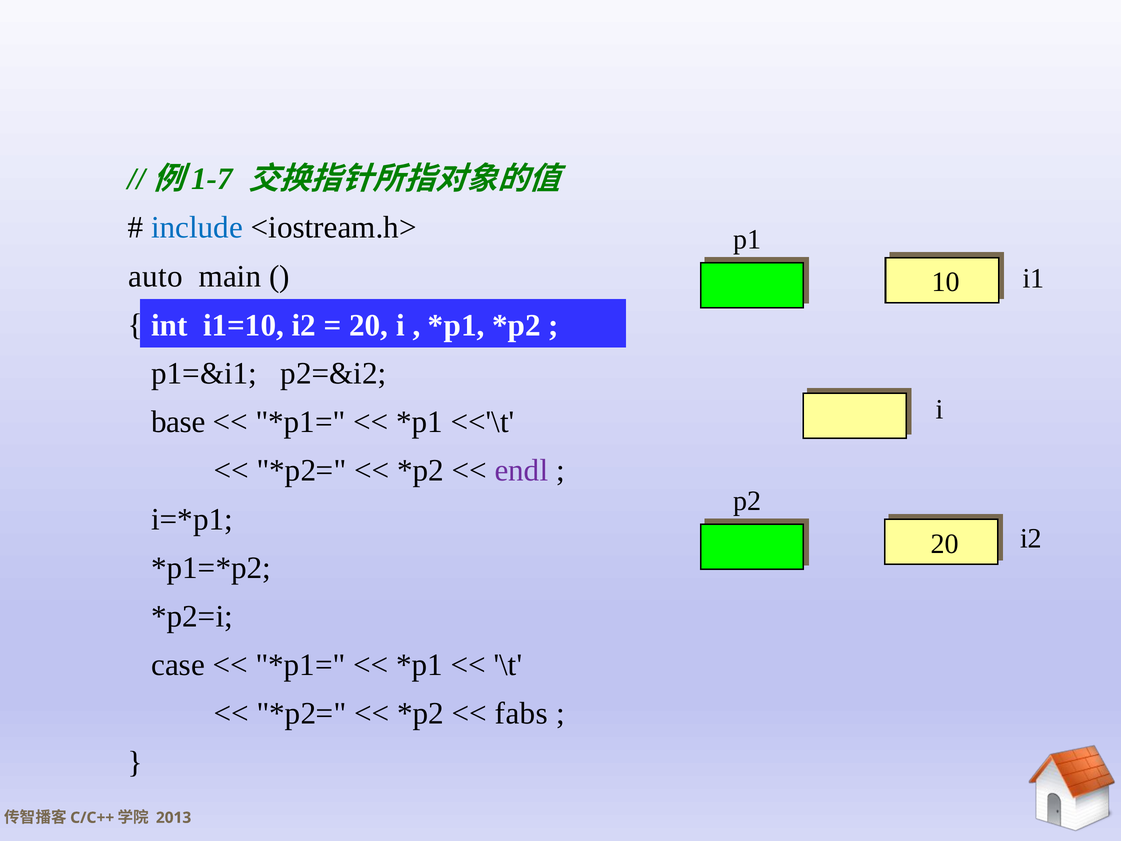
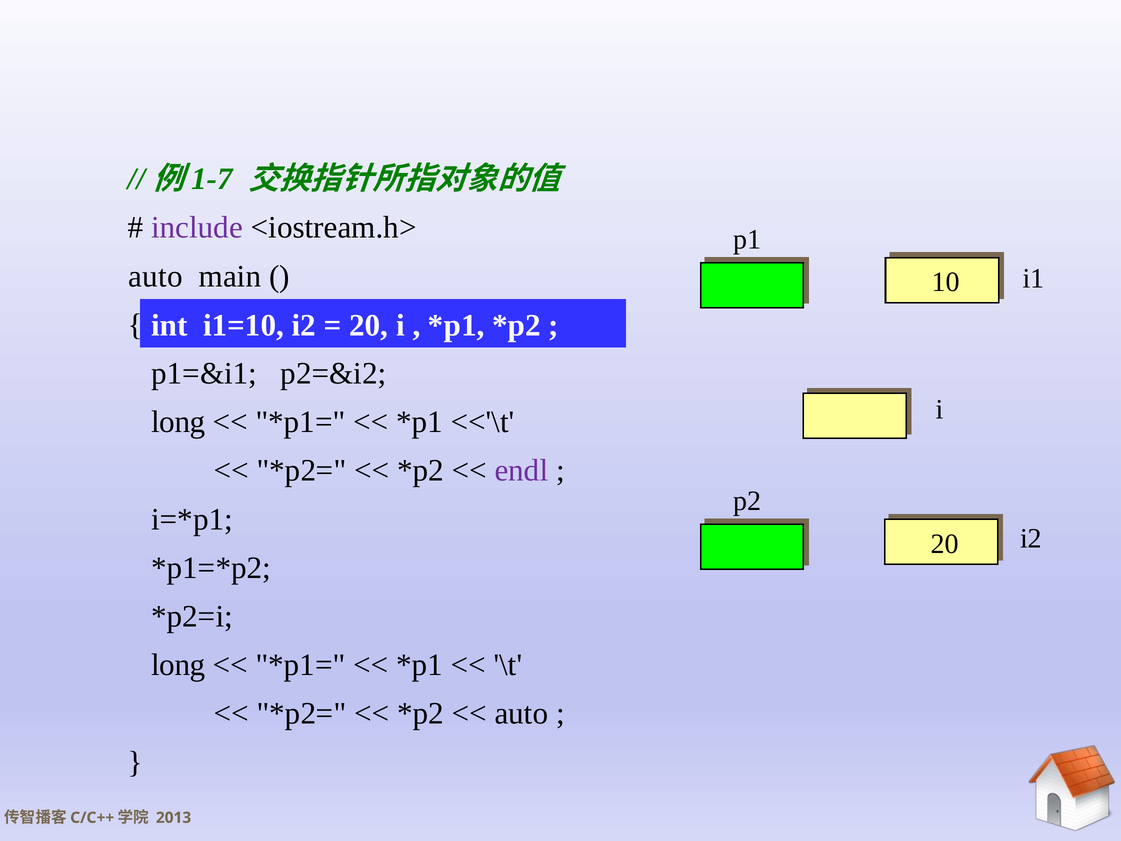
include colour: blue -> purple
base at (178, 422): base -> long
case at (178, 665): case -> long
fabs at (521, 713): fabs -> auto
